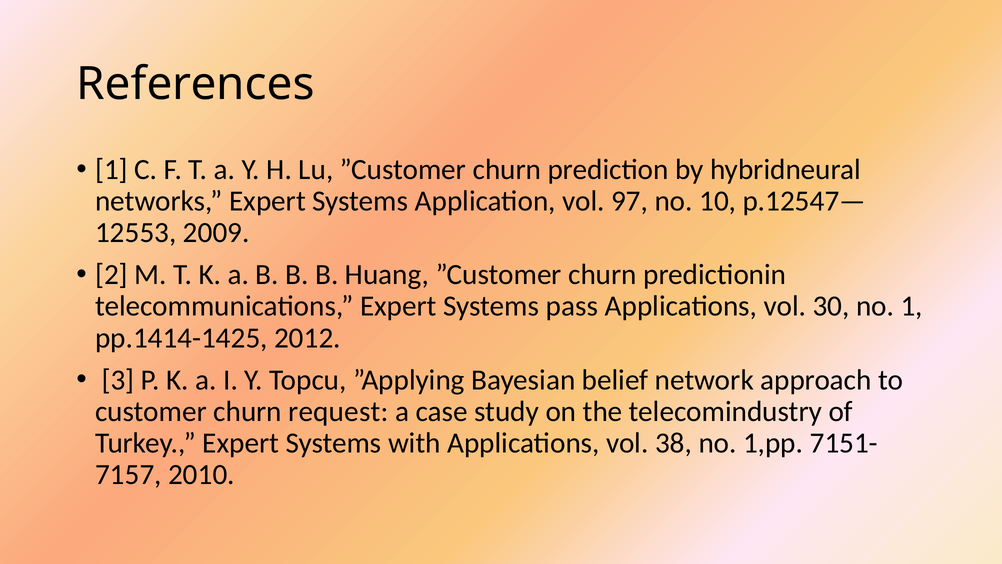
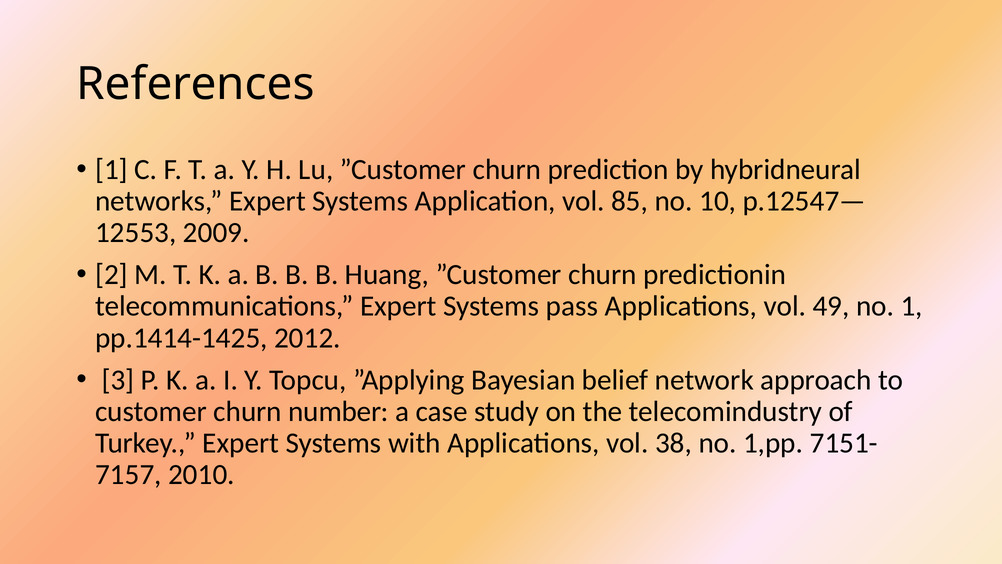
97: 97 -> 85
30: 30 -> 49
request: request -> number
